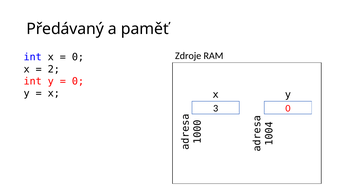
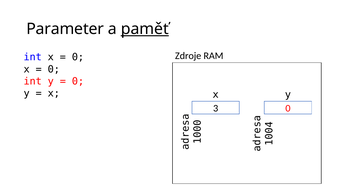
Předávaný: Předávaný -> Parameter
paměť underline: none -> present
2 at (54, 69): 2 -> 0
